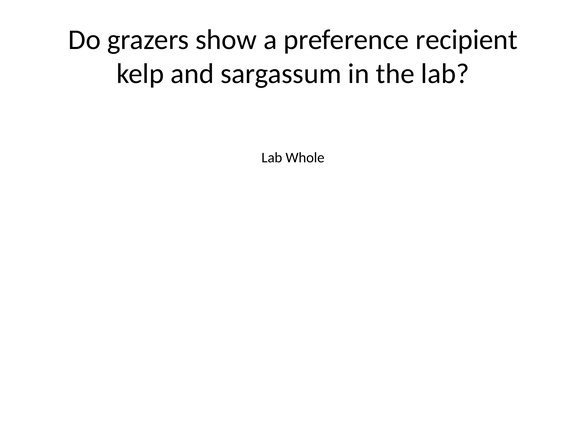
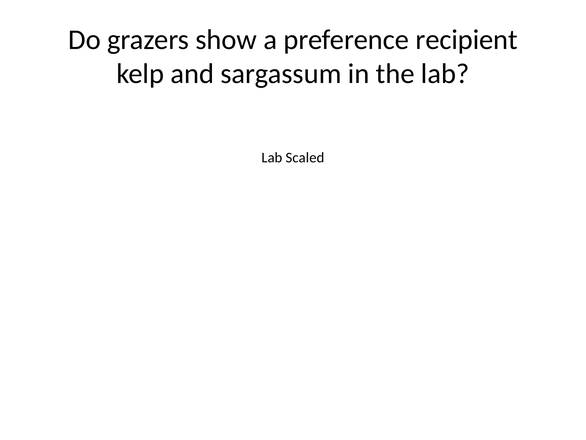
Whole: Whole -> Scaled
